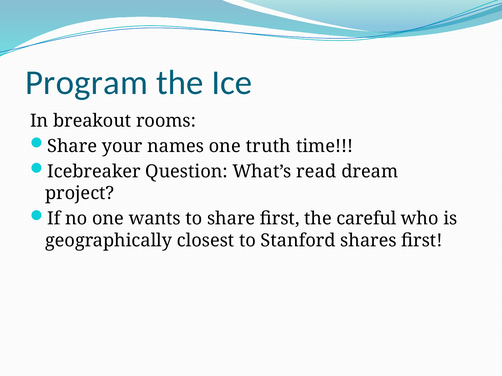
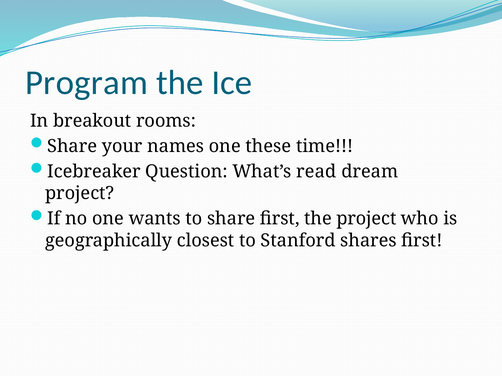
truth: truth -> these
the careful: careful -> project
